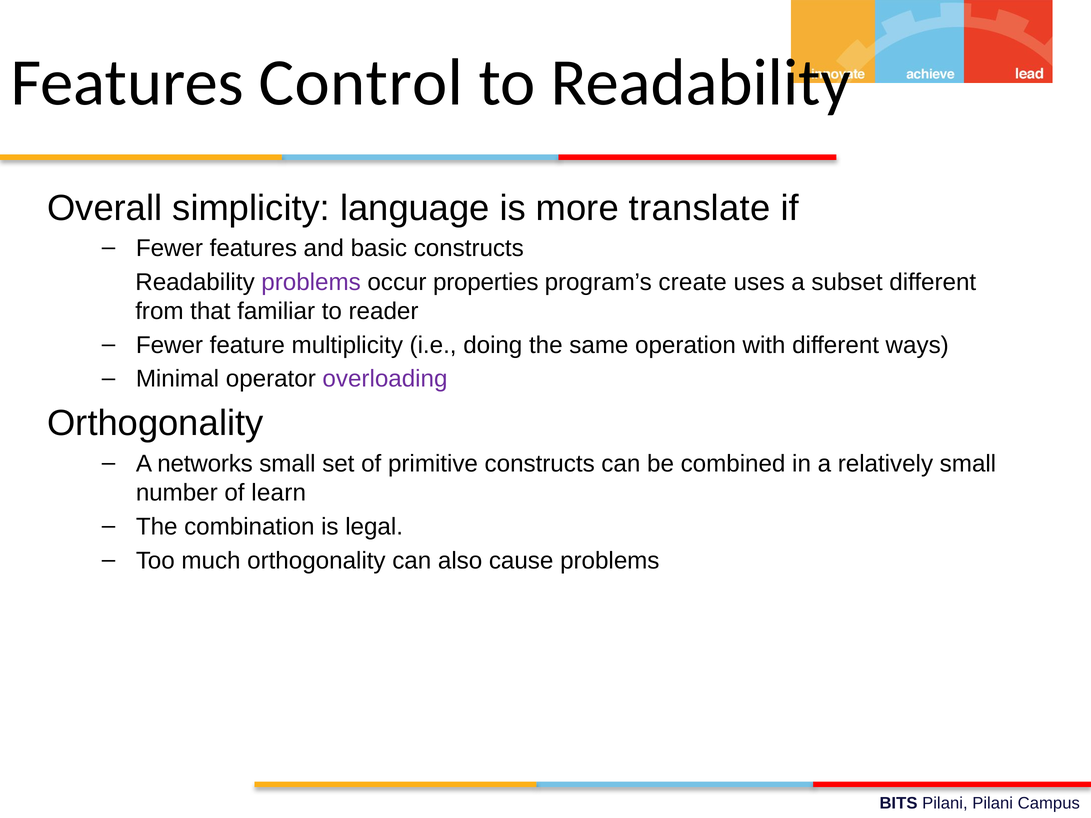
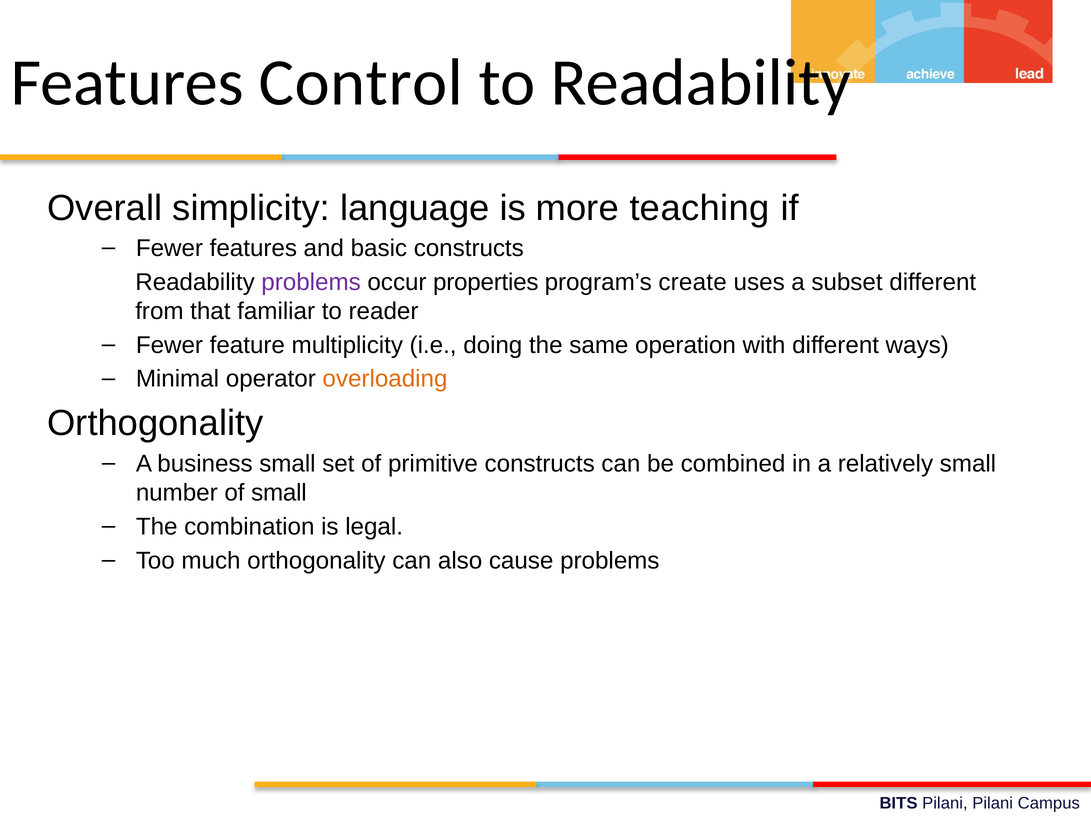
translate: translate -> teaching
overloading colour: purple -> orange
networks: networks -> business
of learn: learn -> small
